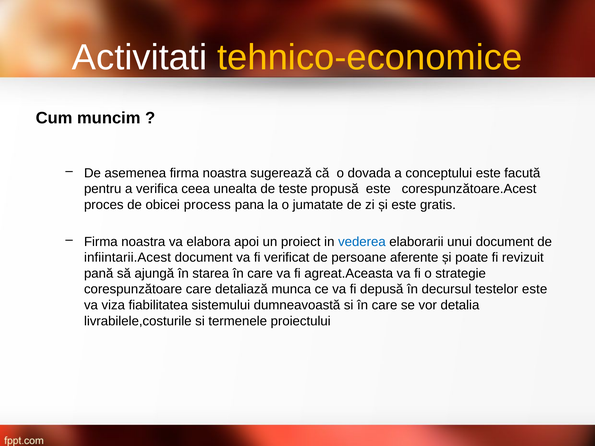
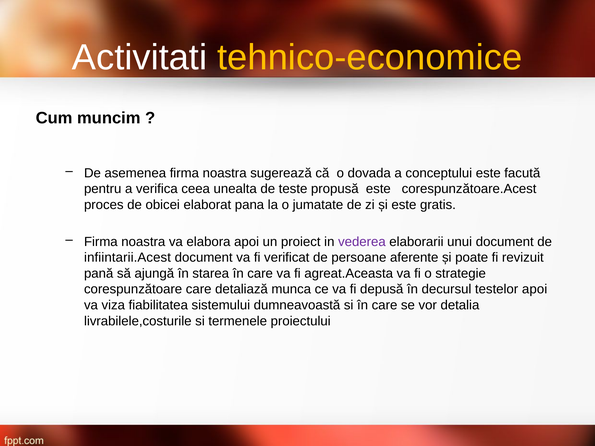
process: process -> elaborat
vederea colour: blue -> purple
testelor este: este -> apoi
